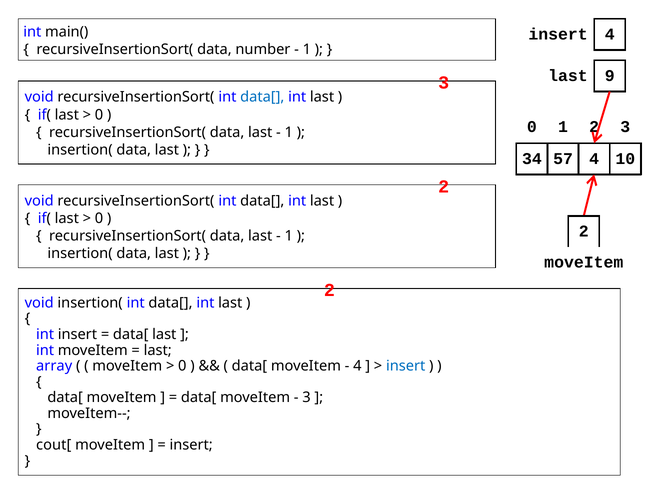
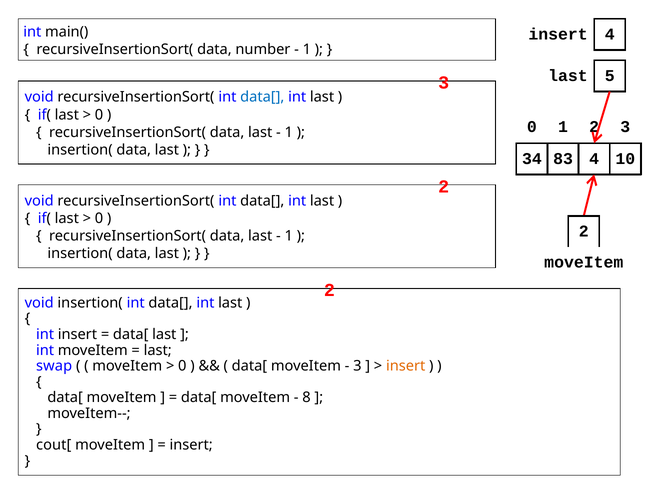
9: 9 -> 5
57: 57 -> 83
array: array -> swap
4 at (357, 366): 4 -> 3
insert at (406, 366) colour: blue -> orange
3 at (306, 398): 3 -> 8
